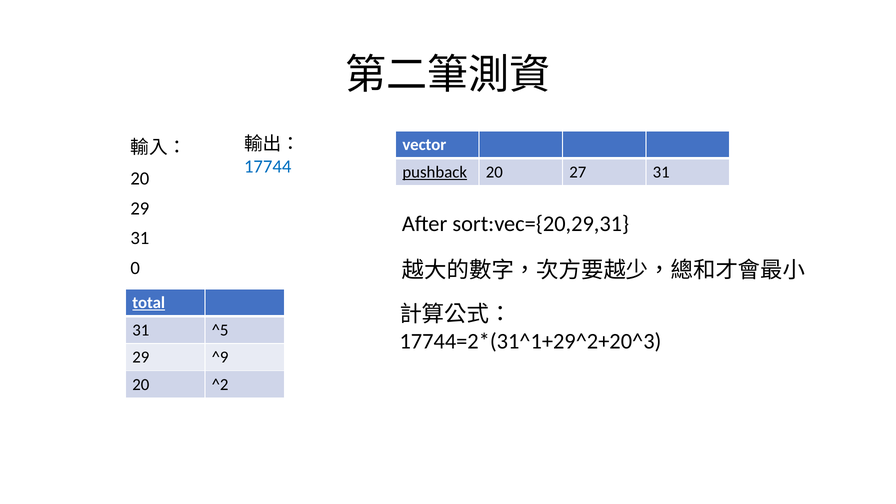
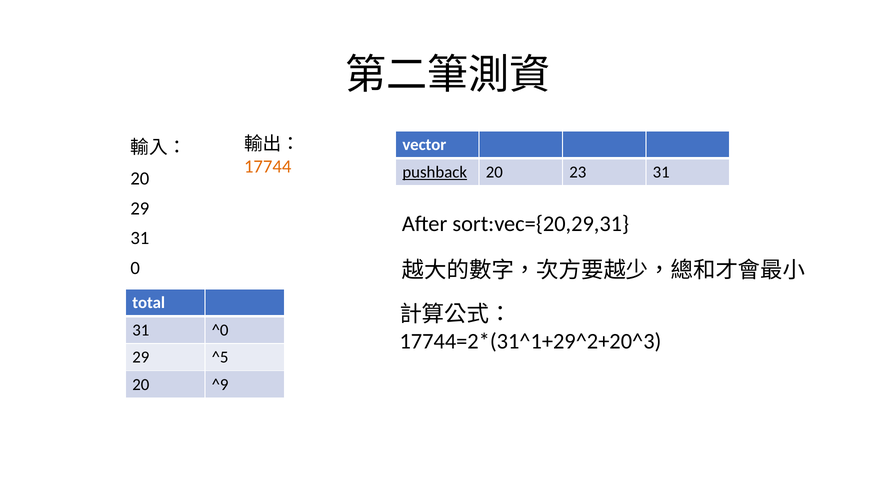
17744 colour: blue -> orange
27: 27 -> 23
total underline: present -> none
^5: ^5 -> ^0
^9: ^9 -> ^5
^2: ^2 -> ^9
